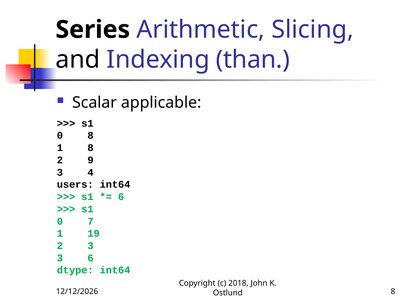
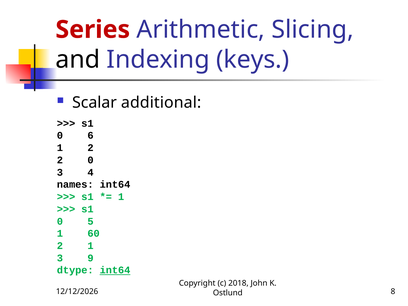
Series colour: black -> red
than: than -> keys
applicable: applicable -> additional
0 8: 8 -> 6
1 8: 8 -> 2
2 9: 9 -> 0
users: users -> names
6 at (121, 197): 6 -> 1
7: 7 -> 5
19: 19 -> 60
2 3: 3 -> 1
3 6: 6 -> 9
int64 at (115, 270) underline: none -> present
